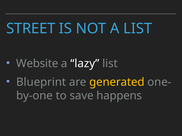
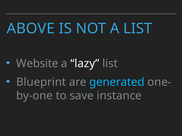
STREET: STREET -> ABOVE
generated colour: yellow -> light blue
happens: happens -> instance
